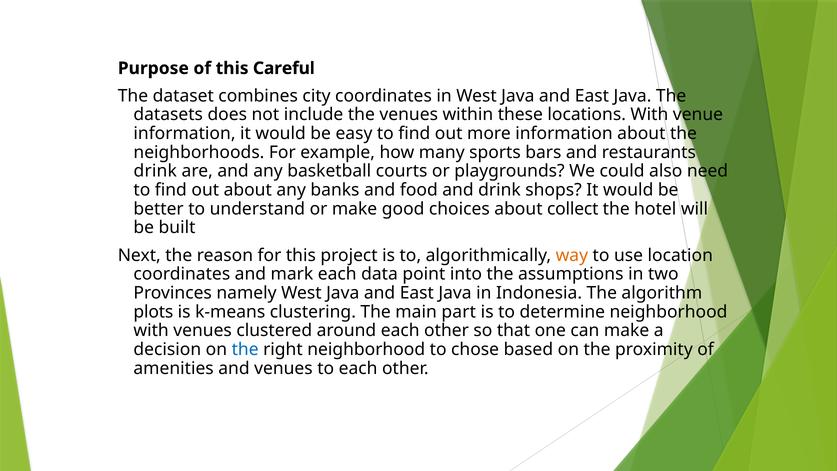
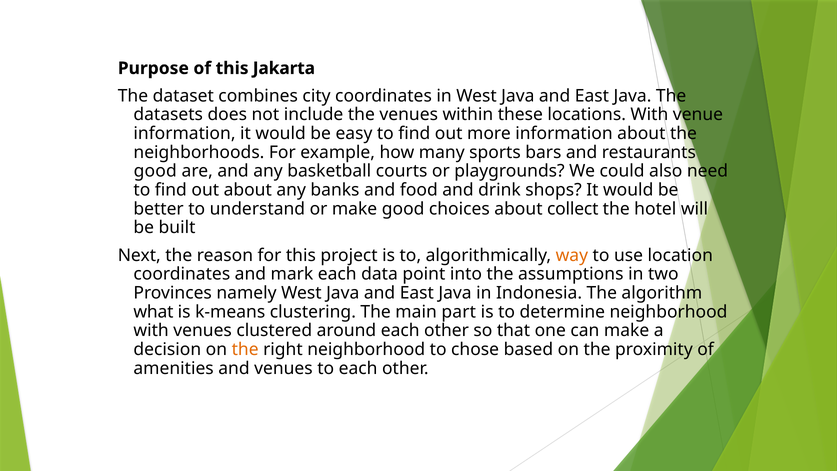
Careful: Careful -> Jakarta
drink at (155, 171): drink -> good
plots: plots -> what
the at (245, 349) colour: blue -> orange
